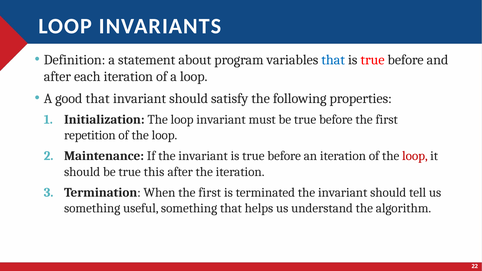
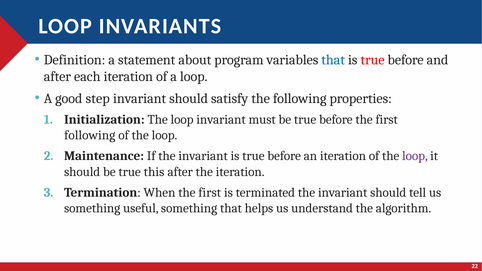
good that: that -> step
repetition at (90, 135): repetition -> following
loop at (415, 156) colour: red -> purple
